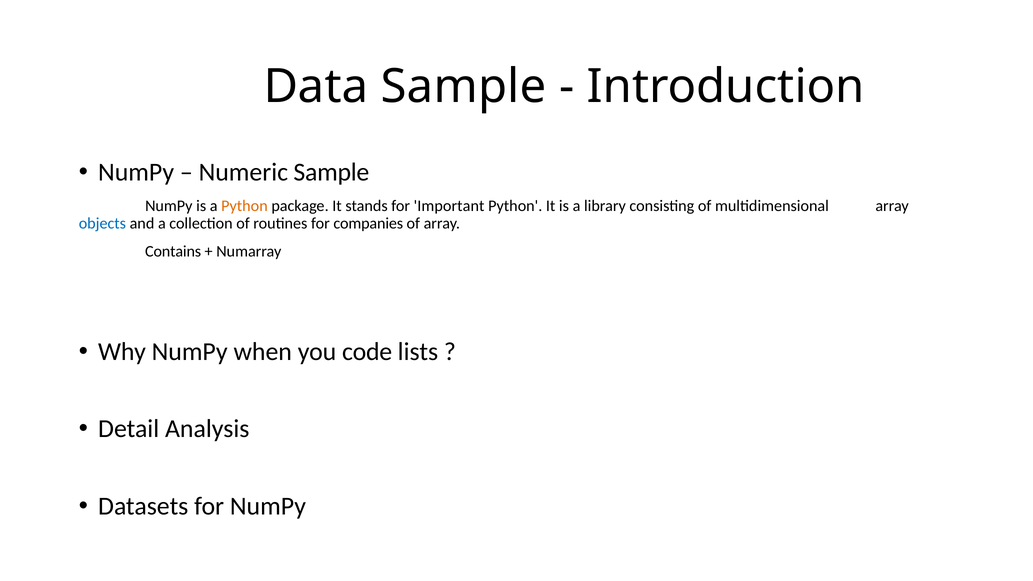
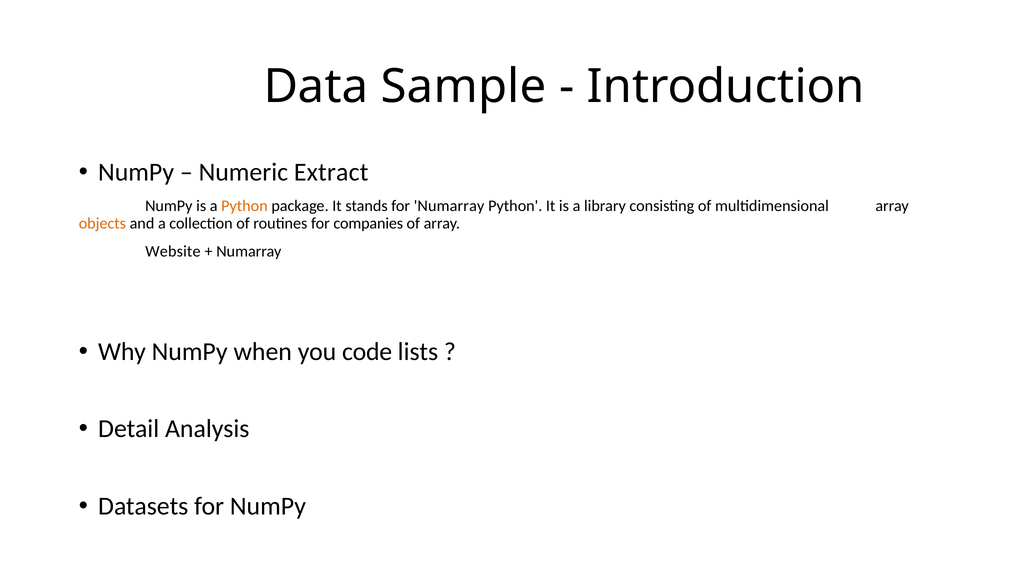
Numeric Sample: Sample -> Extract
for Important: Important -> Numarray
objects colour: blue -> orange
Contains: Contains -> Website
